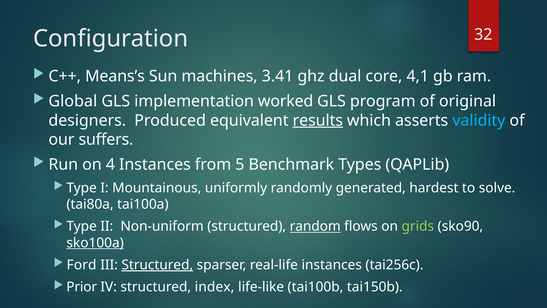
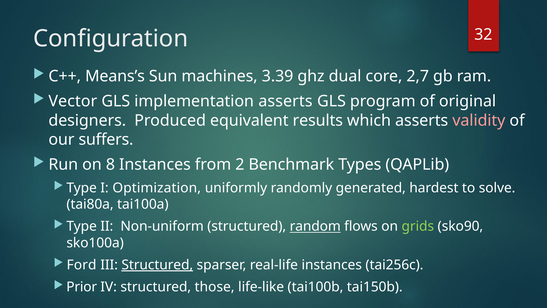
3.41: 3.41 -> 3.39
4,1: 4,1 -> 2,7
Global: Global -> Vector
implementation worked: worked -> asserts
results underline: present -> none
validity colour: light blue -> pink
4: 4 -> 8
5: 5 -> 2
Mountainous: Mountainous -> Optimization
sko100a underline: present -> none
index: index -> those
